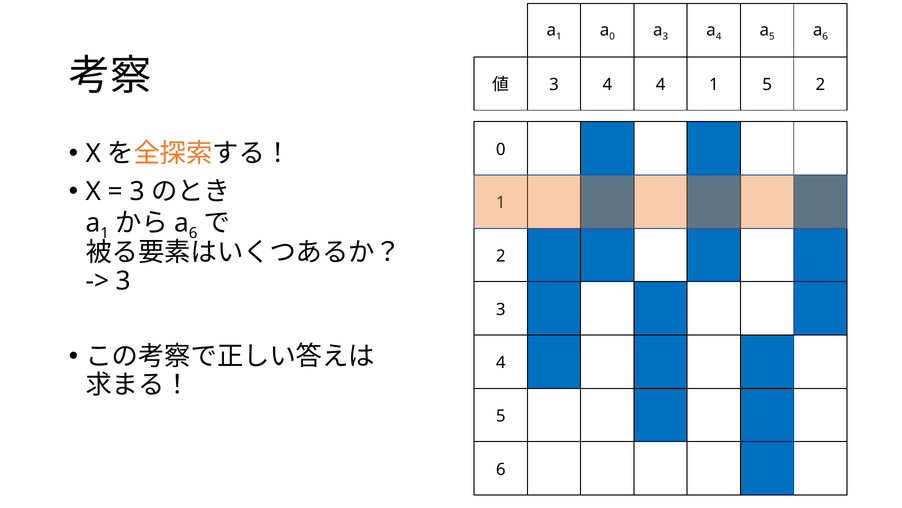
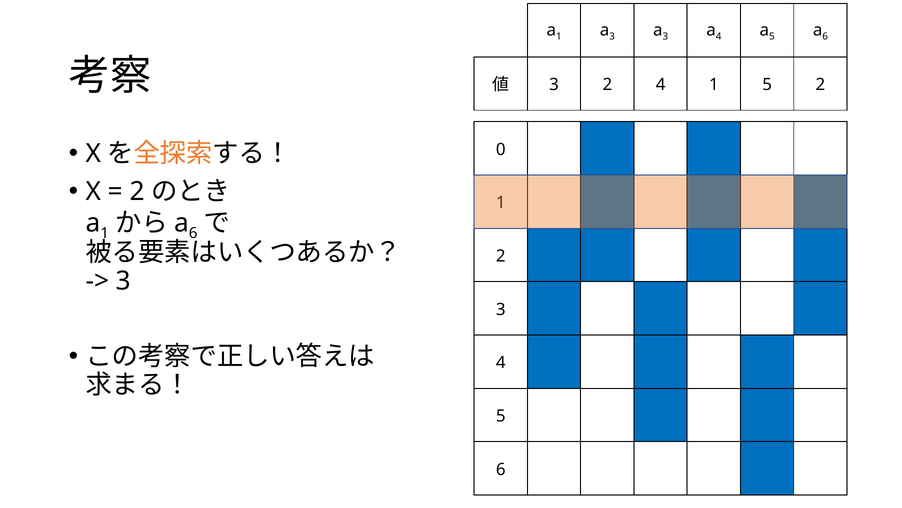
0 at (612, 37): 0 -> 3
4 at (607, 85): 4 -> 2
3 at (137, 191): 3 -> 2
